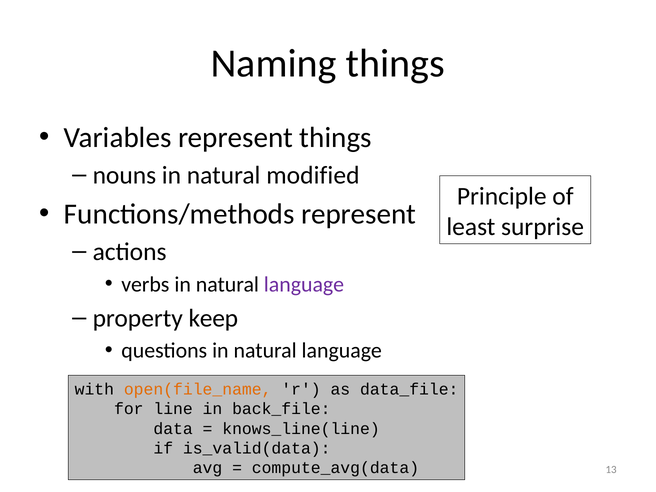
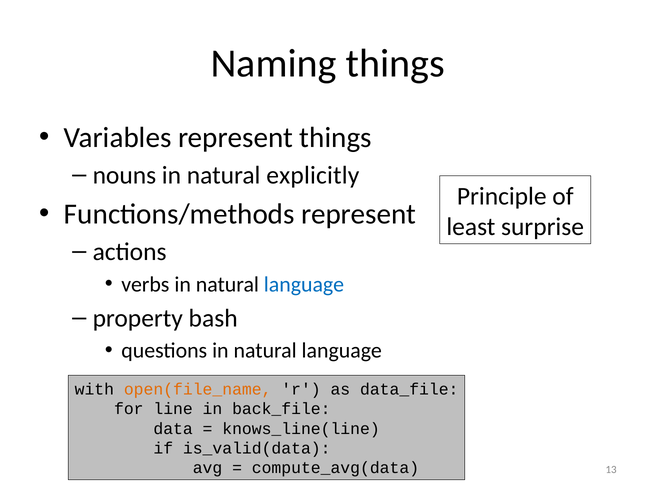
modified: modified -> explicitly
language at (304, 284) colour: purple -> blue
keep: keep -> bash
